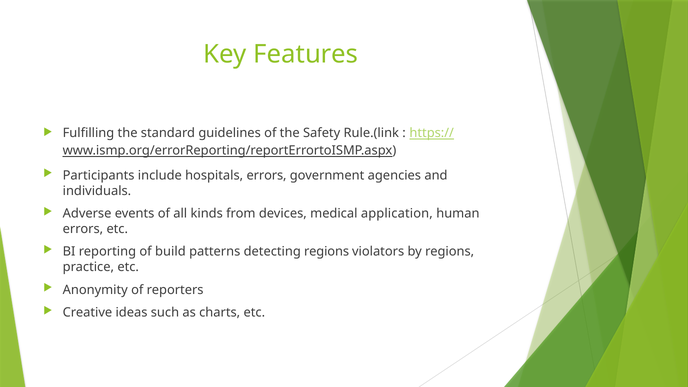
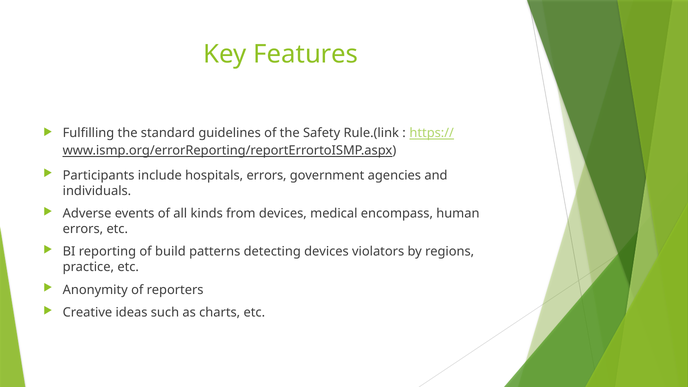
application: application -> encompass
detecting regions: regions -> devices
